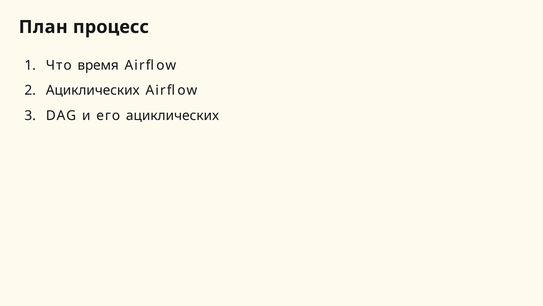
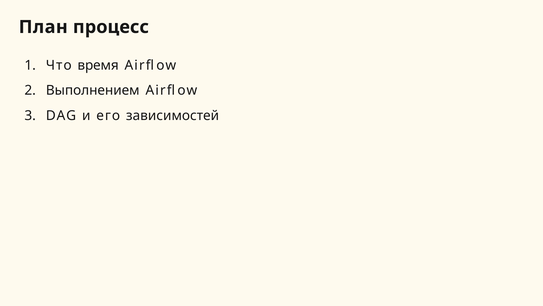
Ациклических at (93, 90): Ациклических -> Выполнением
его ациклических: ациклических -> зависимостей
